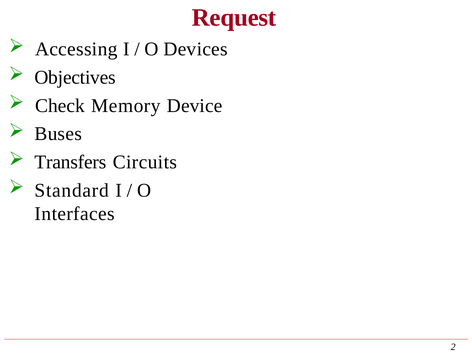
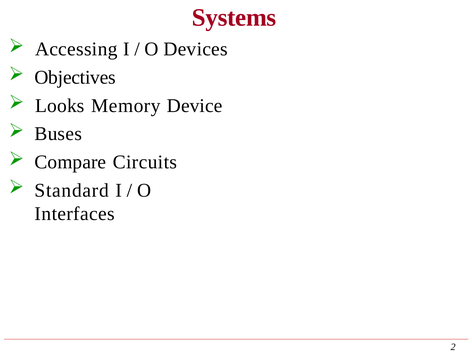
Request: Request -> Systems
Check: Check -> Looks
Transfers: Transfers -> Compare
